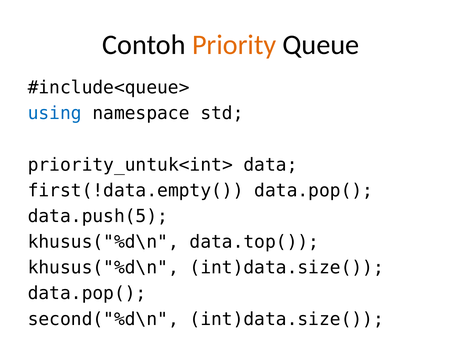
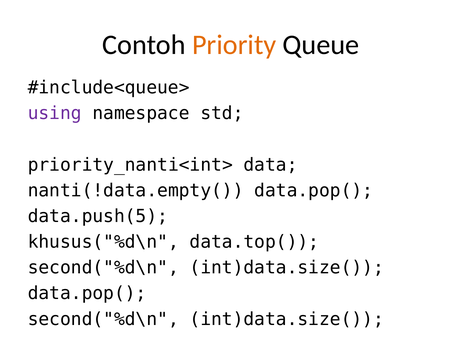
using colour: blue -> purple
priority_untuk<int>: priority_untuk<int> -> priority_nanti<int>
first(!data.empty(: first(!data.empty( -> nanti(!data.empty(
khusus("%d\n at (103, 267): khusus("%d\n -> second("%d\n
